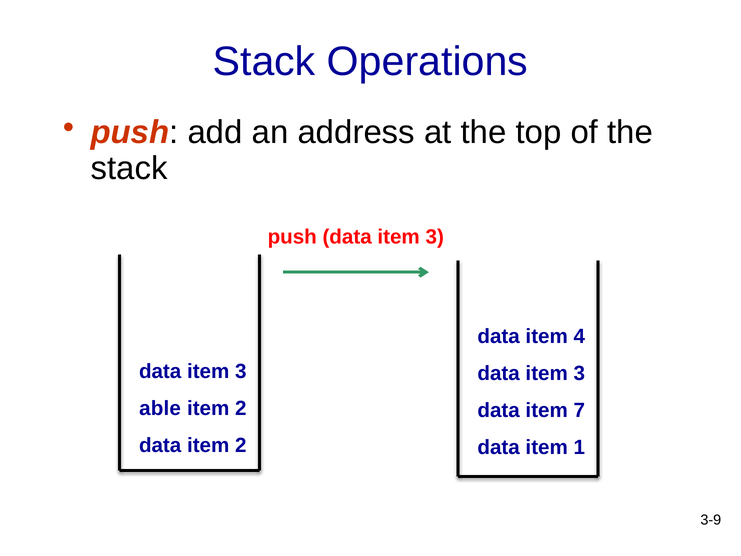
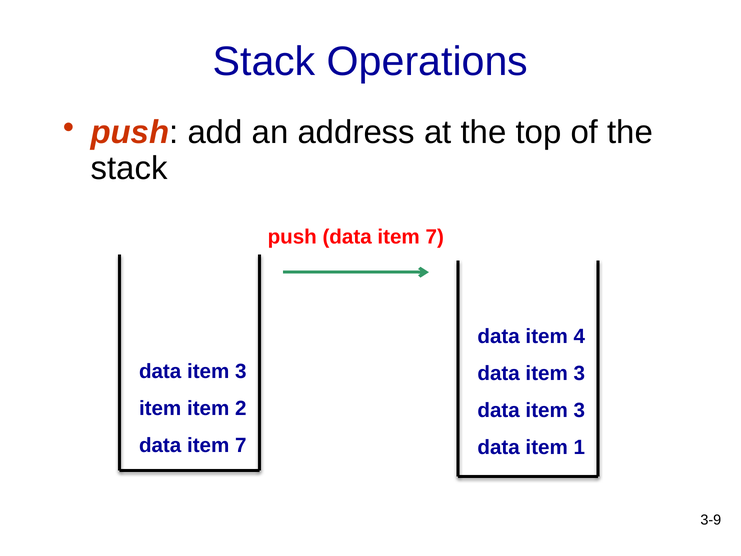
push data item 3: 3 -> 7
able at (160, 408): able -> item
7 at (579, 410): 7 -> 3
2 at (241, 445): 2 -> 7
